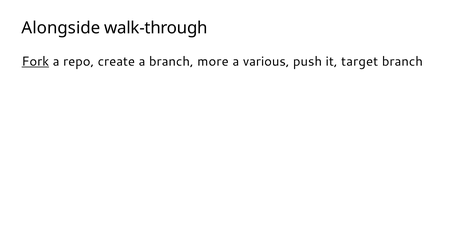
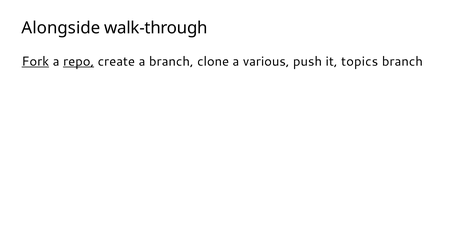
repo underline: none -> present
more: more -> clone
target: target -> topics
